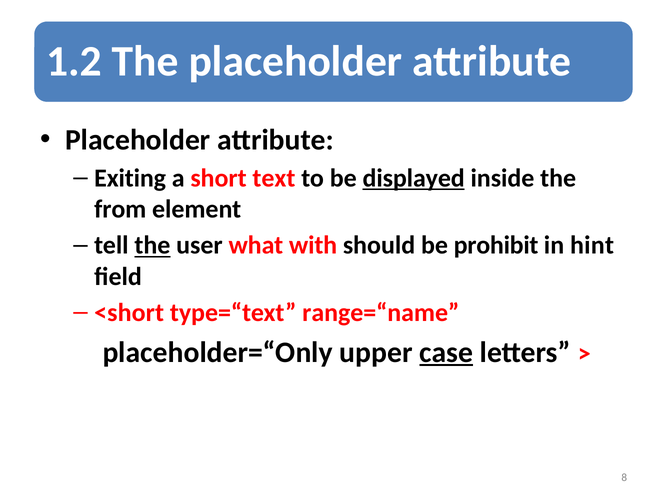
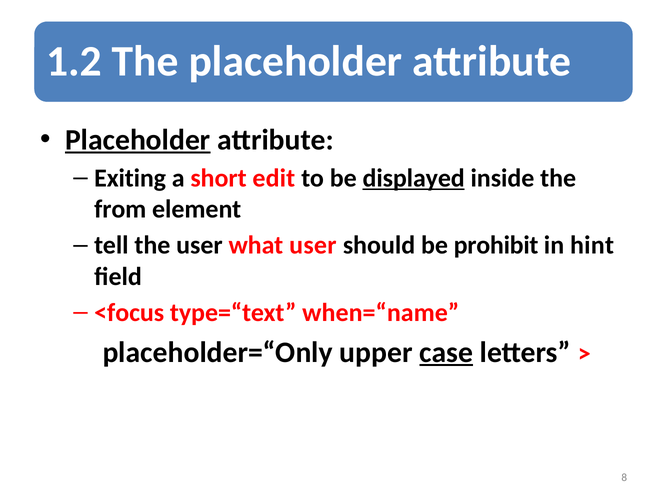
Placeholder at (138, 140) underline: none -> present
text: text -> edit
the at (152, 246) underline: present -> none
what with: with -> user
<short: <short -> <focus
range=“name: range=“name -> when=“name
